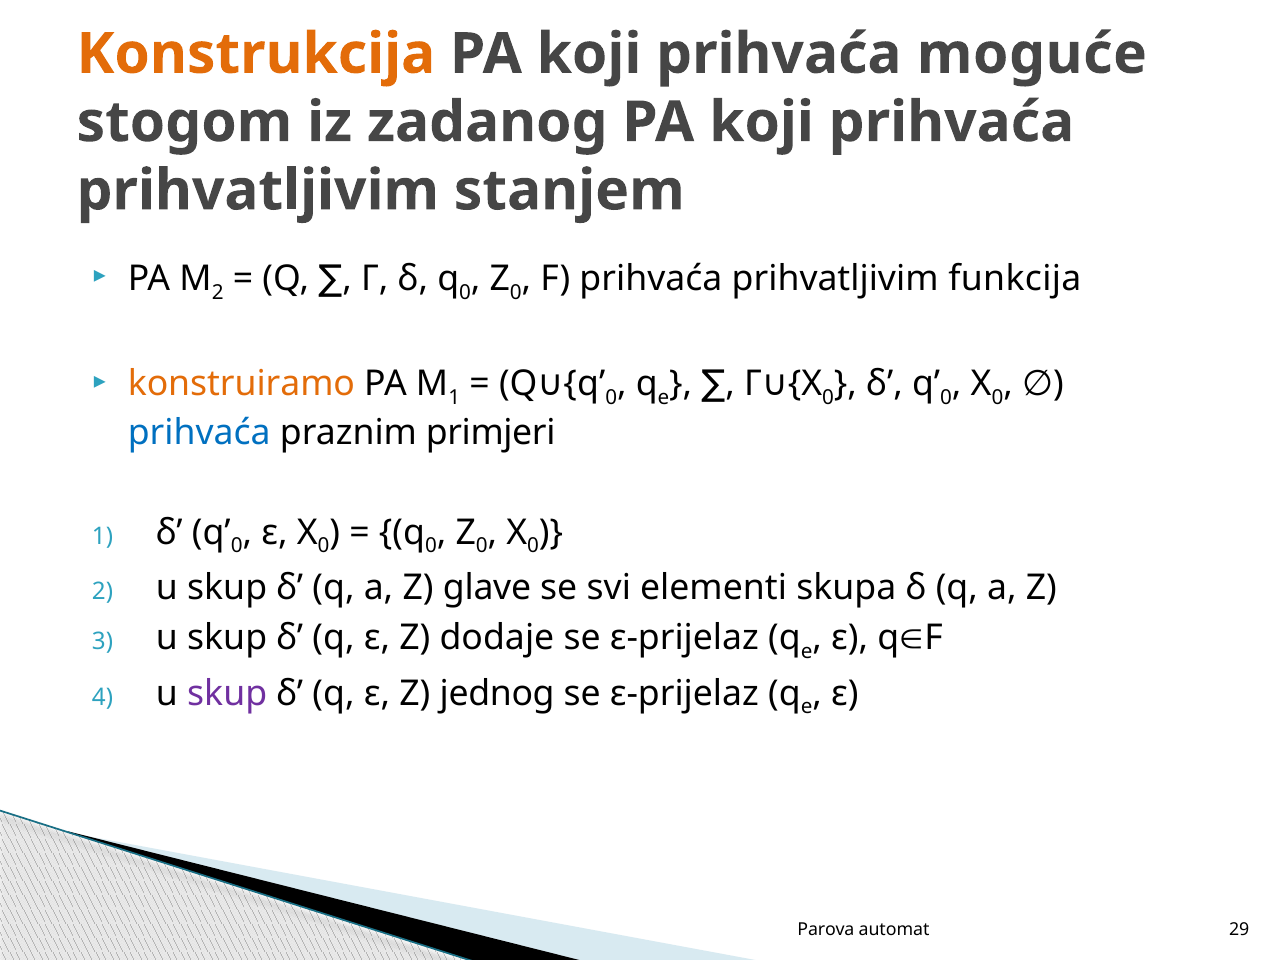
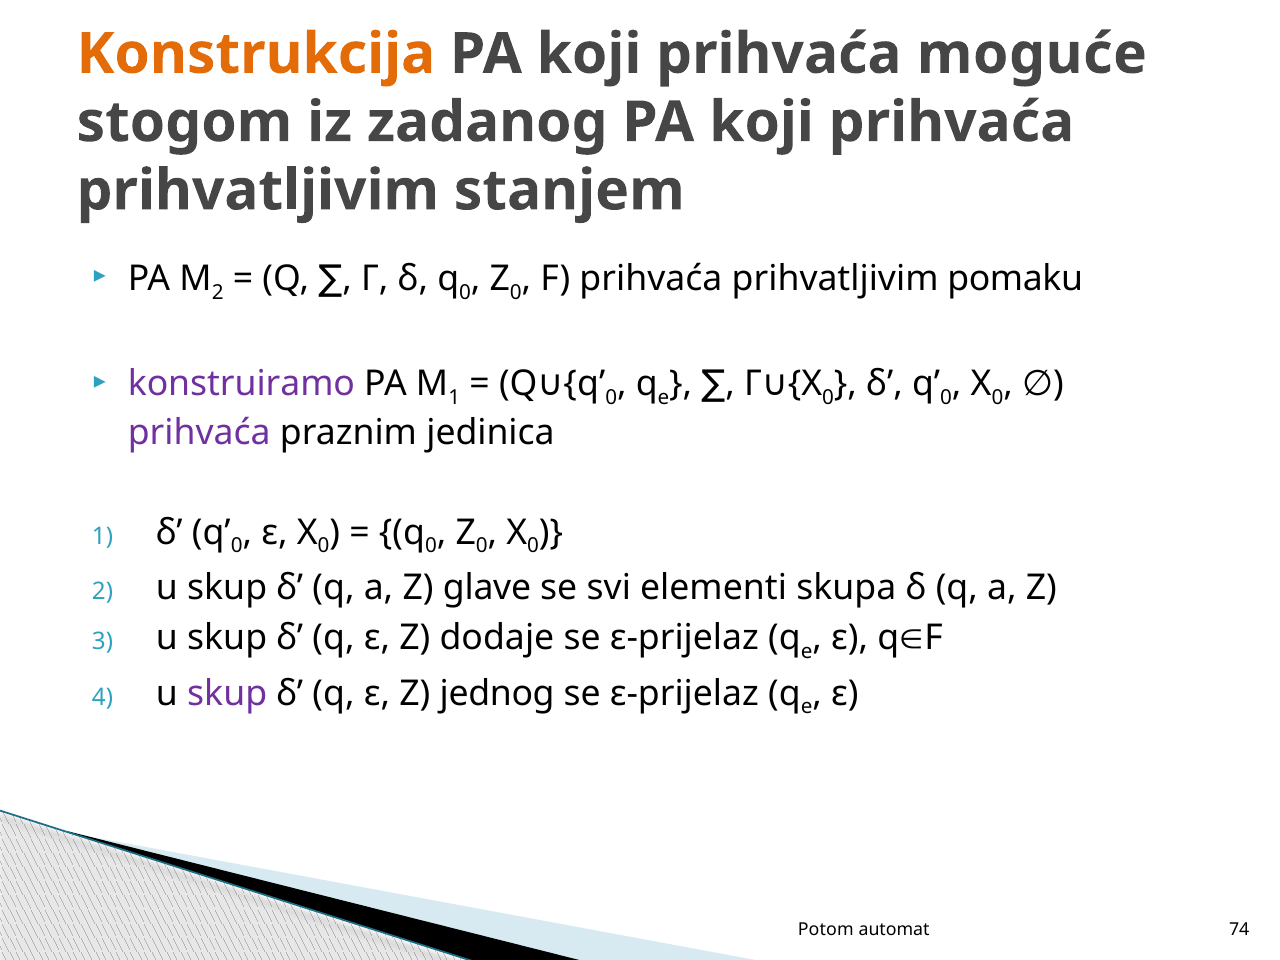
funkcija: funkcija -> pomaku
konstruiramo colour: orange -> purple
prihvaća at (199, 433) colour: blue -> purple
primjeri: primjeri -> jedinica
Parova: Parova -> Potom
29: 29 -> 74
